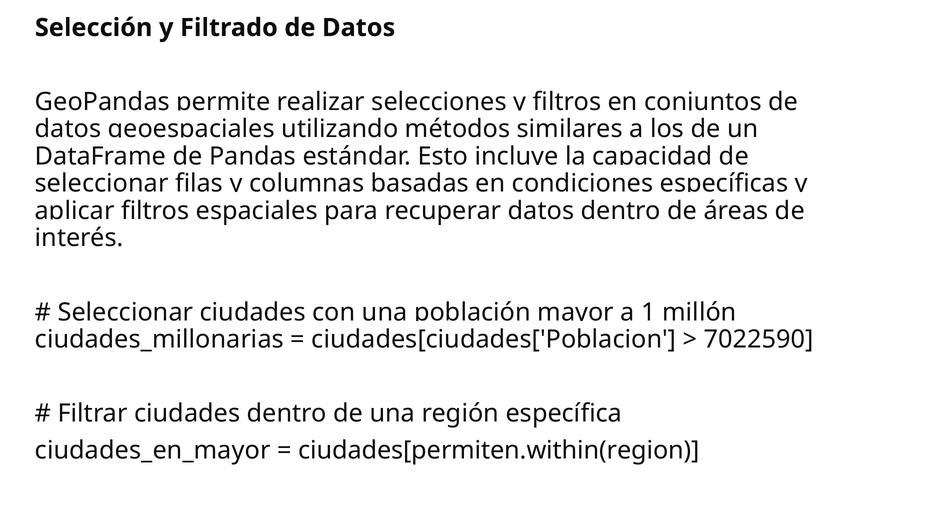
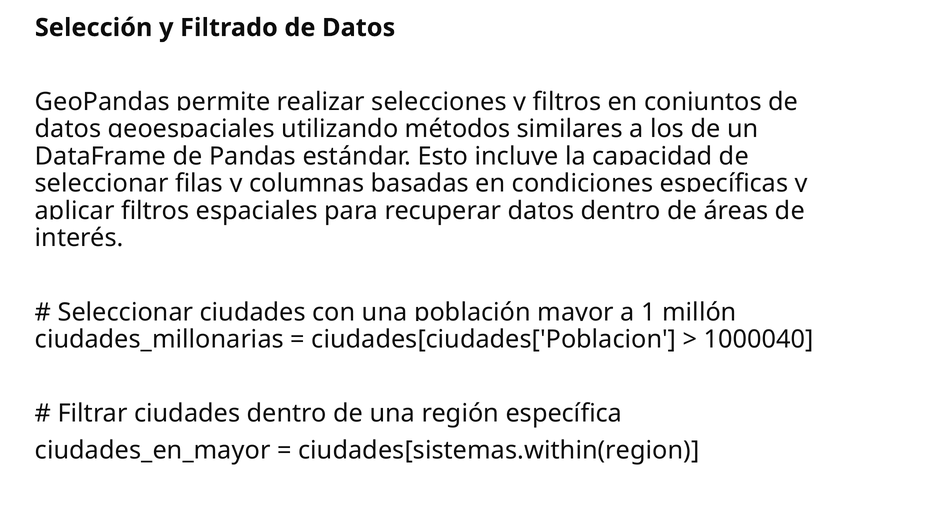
7022590: 7022590 -> 1000040
ciudades[permiten.within(region: ciudades[permiten.within(region -> ciudades[sistemas.within(region
